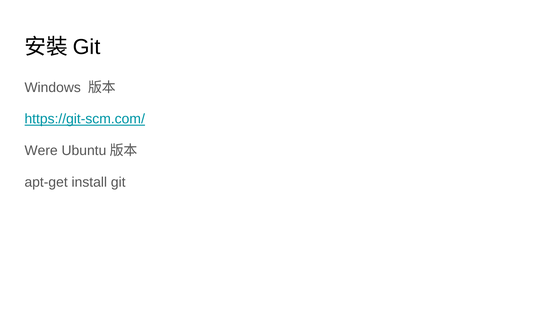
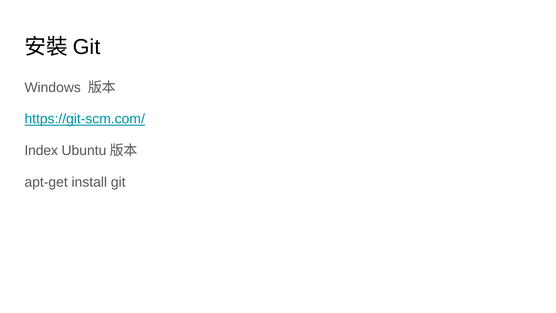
Were: Were -> Index
